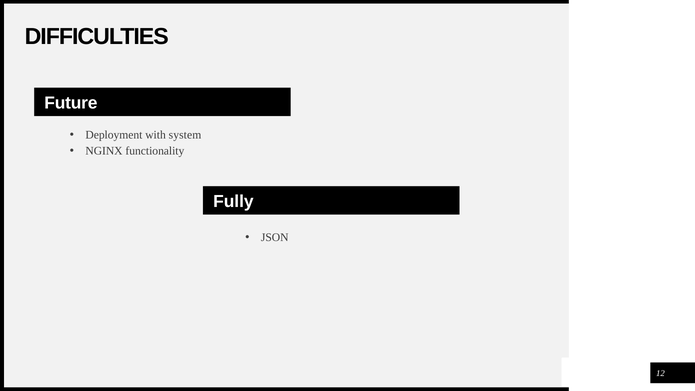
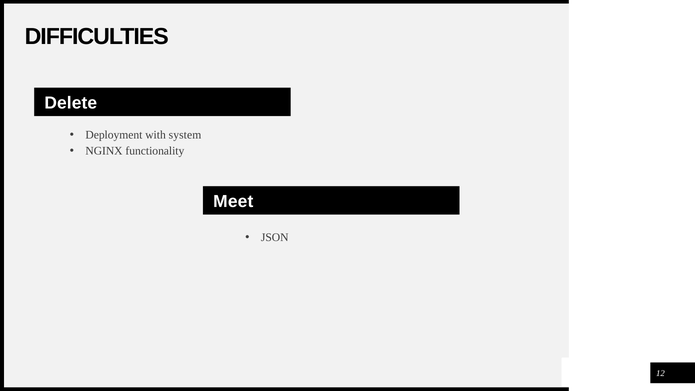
Future: Future -> Delete
Fully: Fully -> Meet
